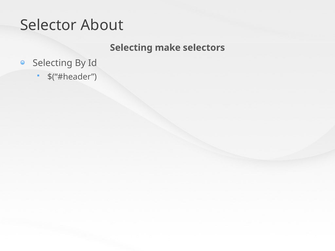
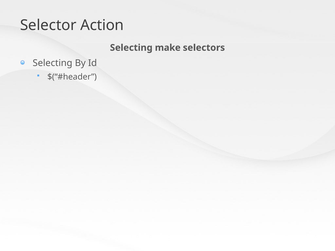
About: About -> Action
